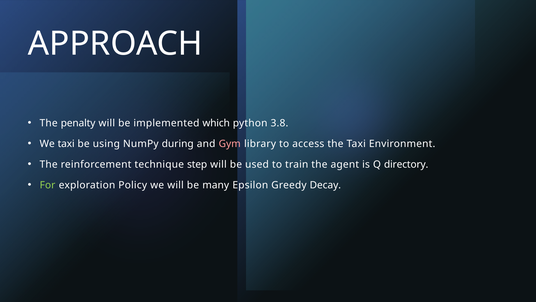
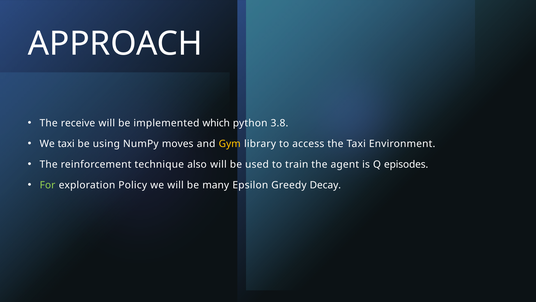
penalty: penalty -> receive
during: during -> moves
Gym colour: pink -> yellow
step: step -> also
directory: directory -> episodes
